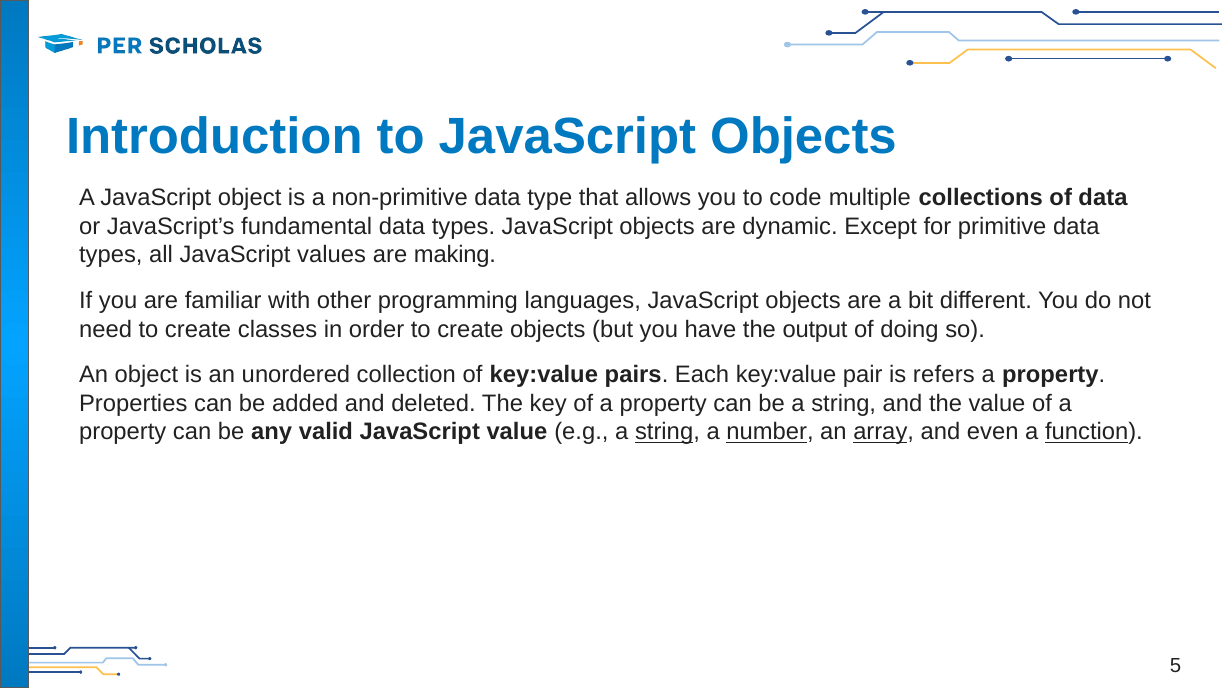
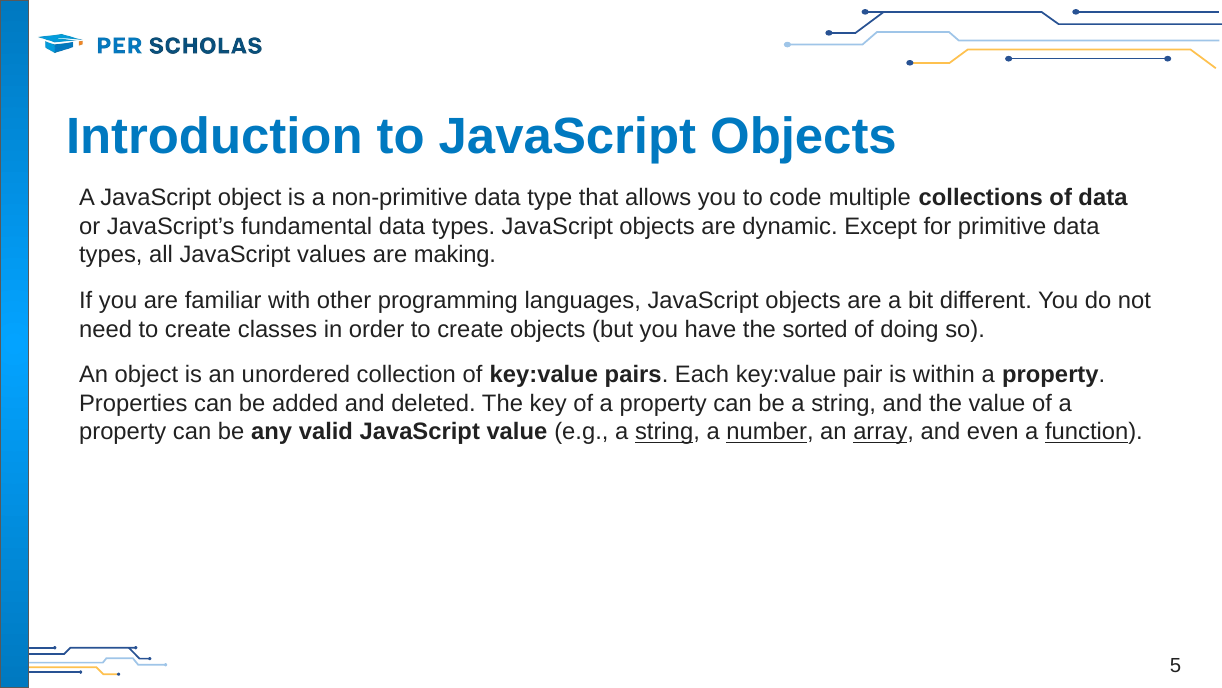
output: output -> sorted
refers: refers -> within
